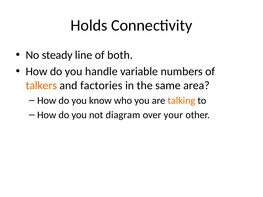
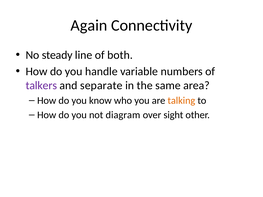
Holds: Holds -> Again
talkers colour: orange -> purple
factories: factories -> separate
your: your -> sight
